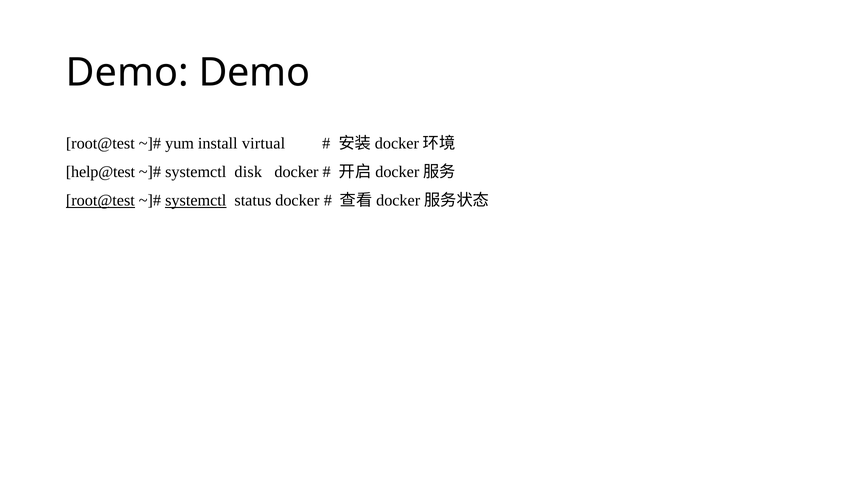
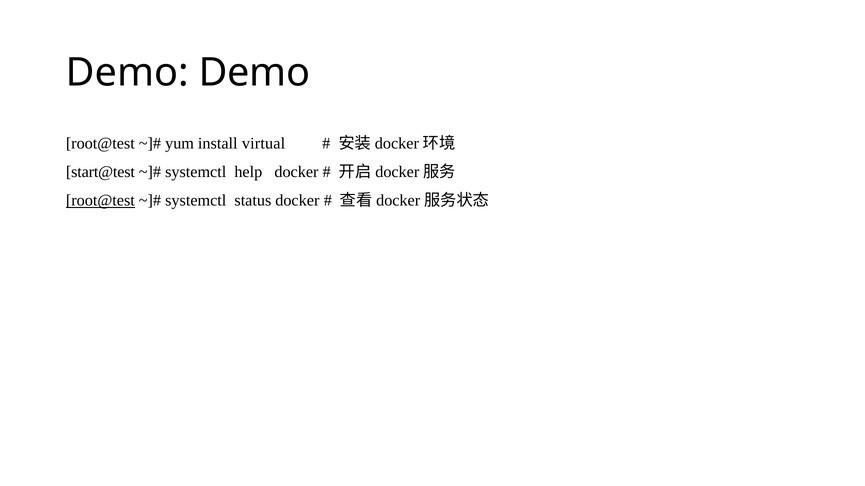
help@test: help@test -> start@test
disk: disk -> help
systemctl at (196, 201) underline: present -> none
